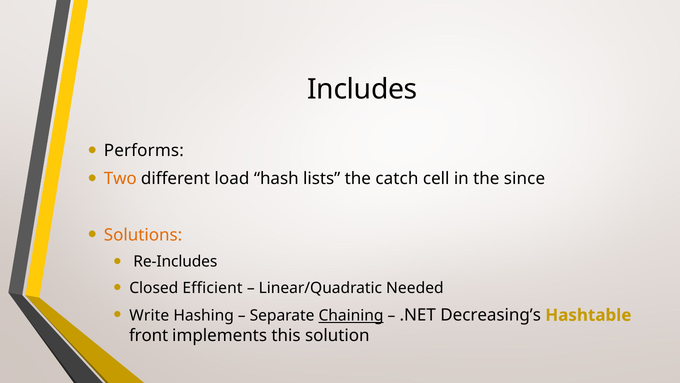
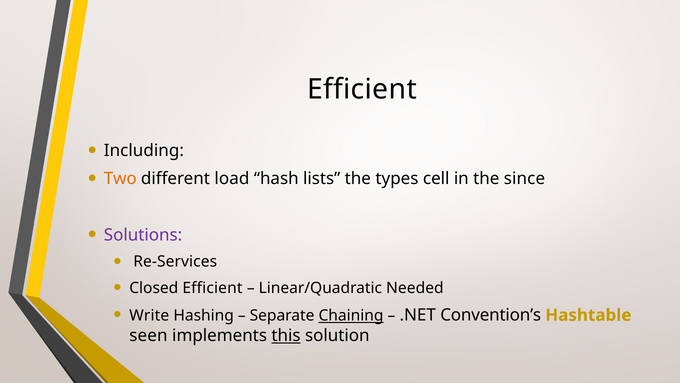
Includes at (362, 89): Includes -> Efficient
Performs: Performs -> Including
catch: catch -> types
Solutions colour: orange -> purple
Re-Includes: Re-Includes -> Re-Services
Decreasing’s: Decreasing’s -> Convention’s
front: front -> seen
this underline: none -> present
